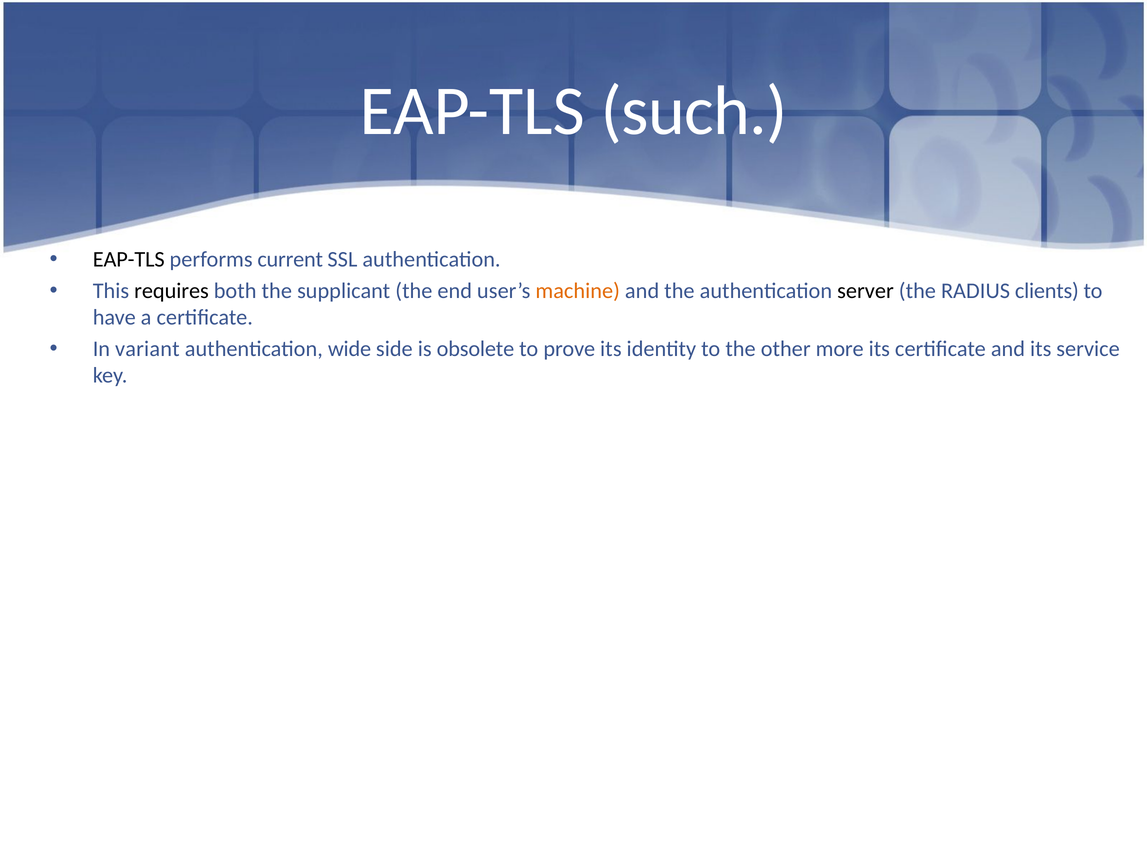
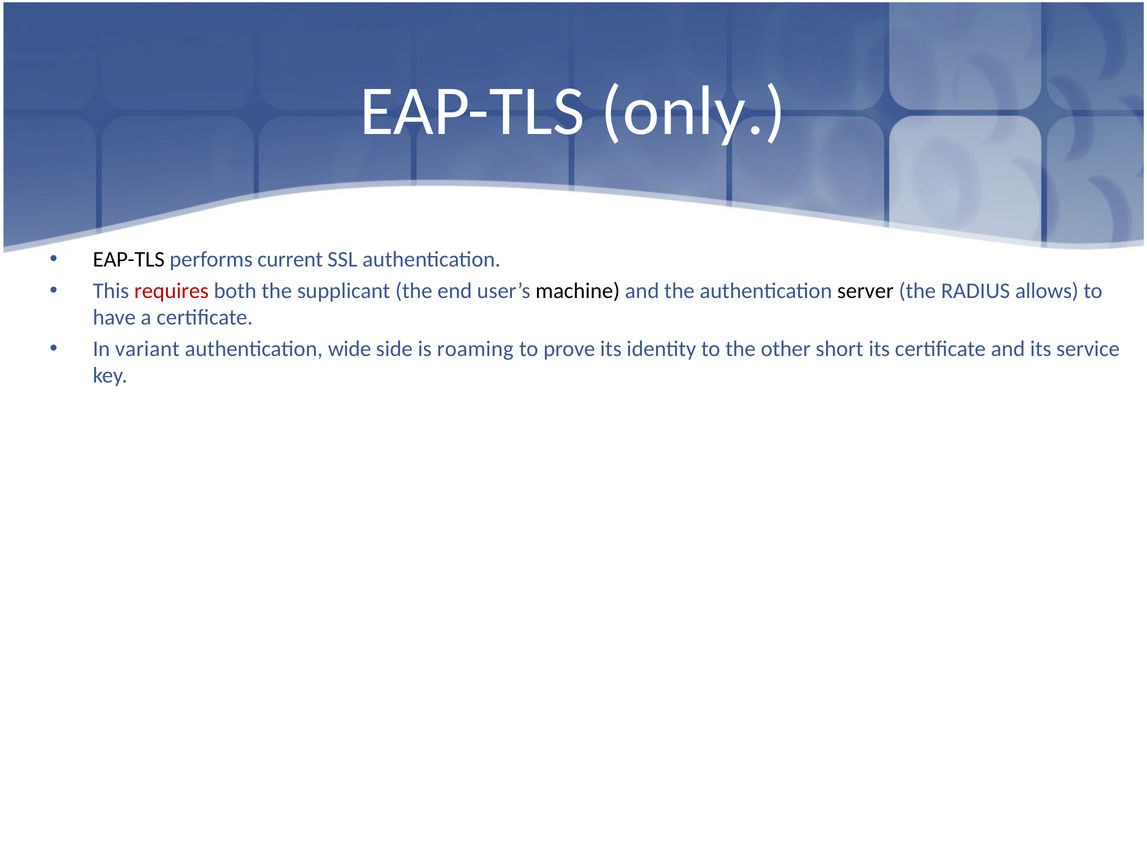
such: such -> only
requires colour: black -> red
machine colour: orange -> black
clients: clients -> allows
obsolete: obsolete -> roaming
more: more -> short
